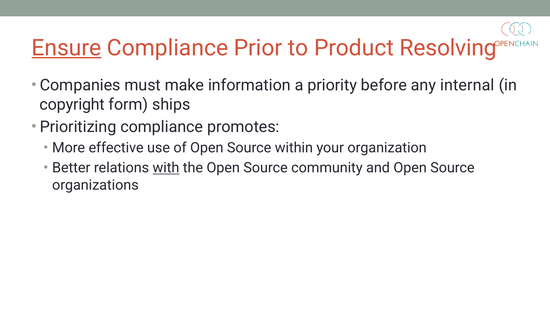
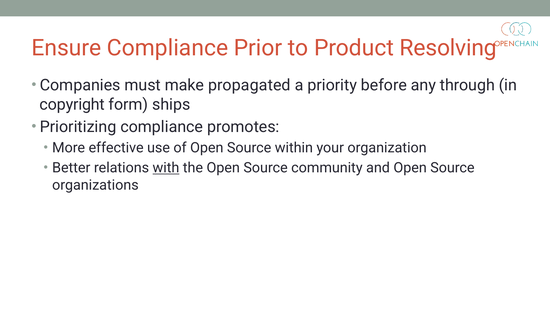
Ensure underline: present -> none
information: information -> propagated
internal: internal -> through
